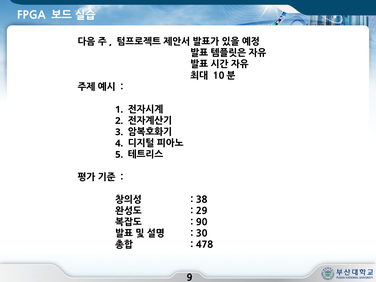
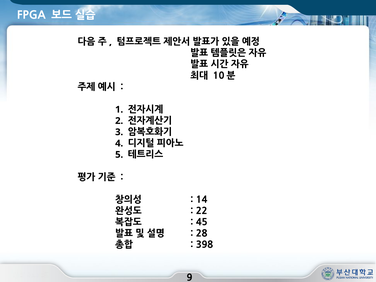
38: 38 -> 14
29: 29 -> 22
90: 90 -> 45
30: 30 -> 28
478: 478 -> 398
